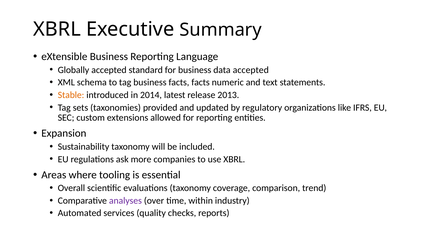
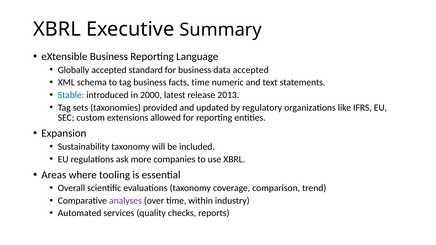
facts facts: facts -> time
Stable colour: orange -> blue
2014: 2014 -> 2000
